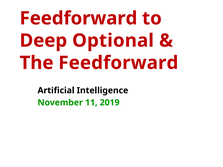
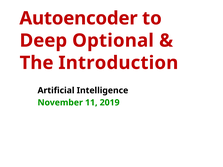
Feedforward at (78, 18): Feedforward -> Autoencoder
The Feedforward: Feedforward -> Introduction
